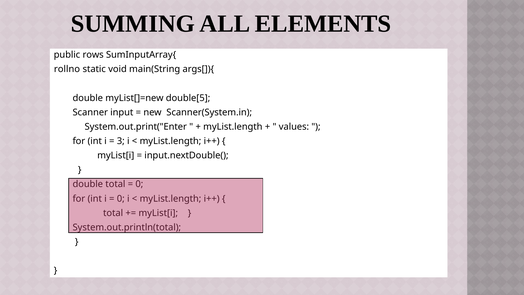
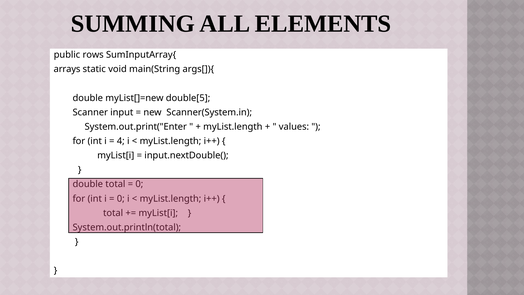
rollno: rollno -> arrays
3: 3 -> 4
